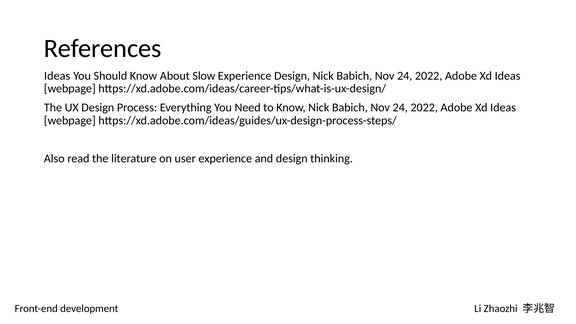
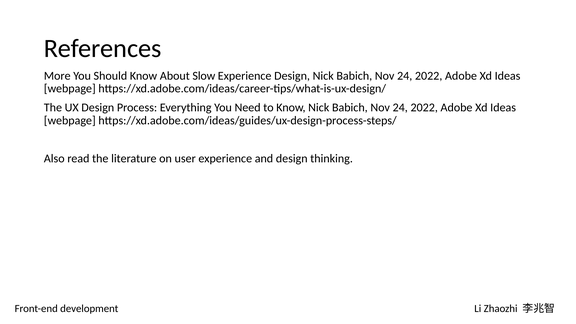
Ideas at (57, 76): Ideas -> More
